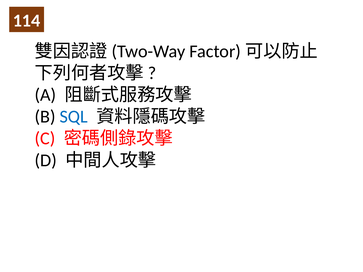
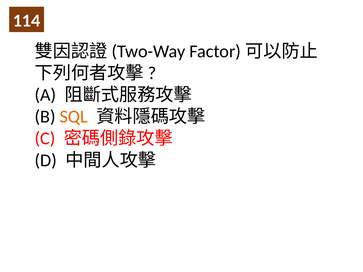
SQL colour: blue -> orange
